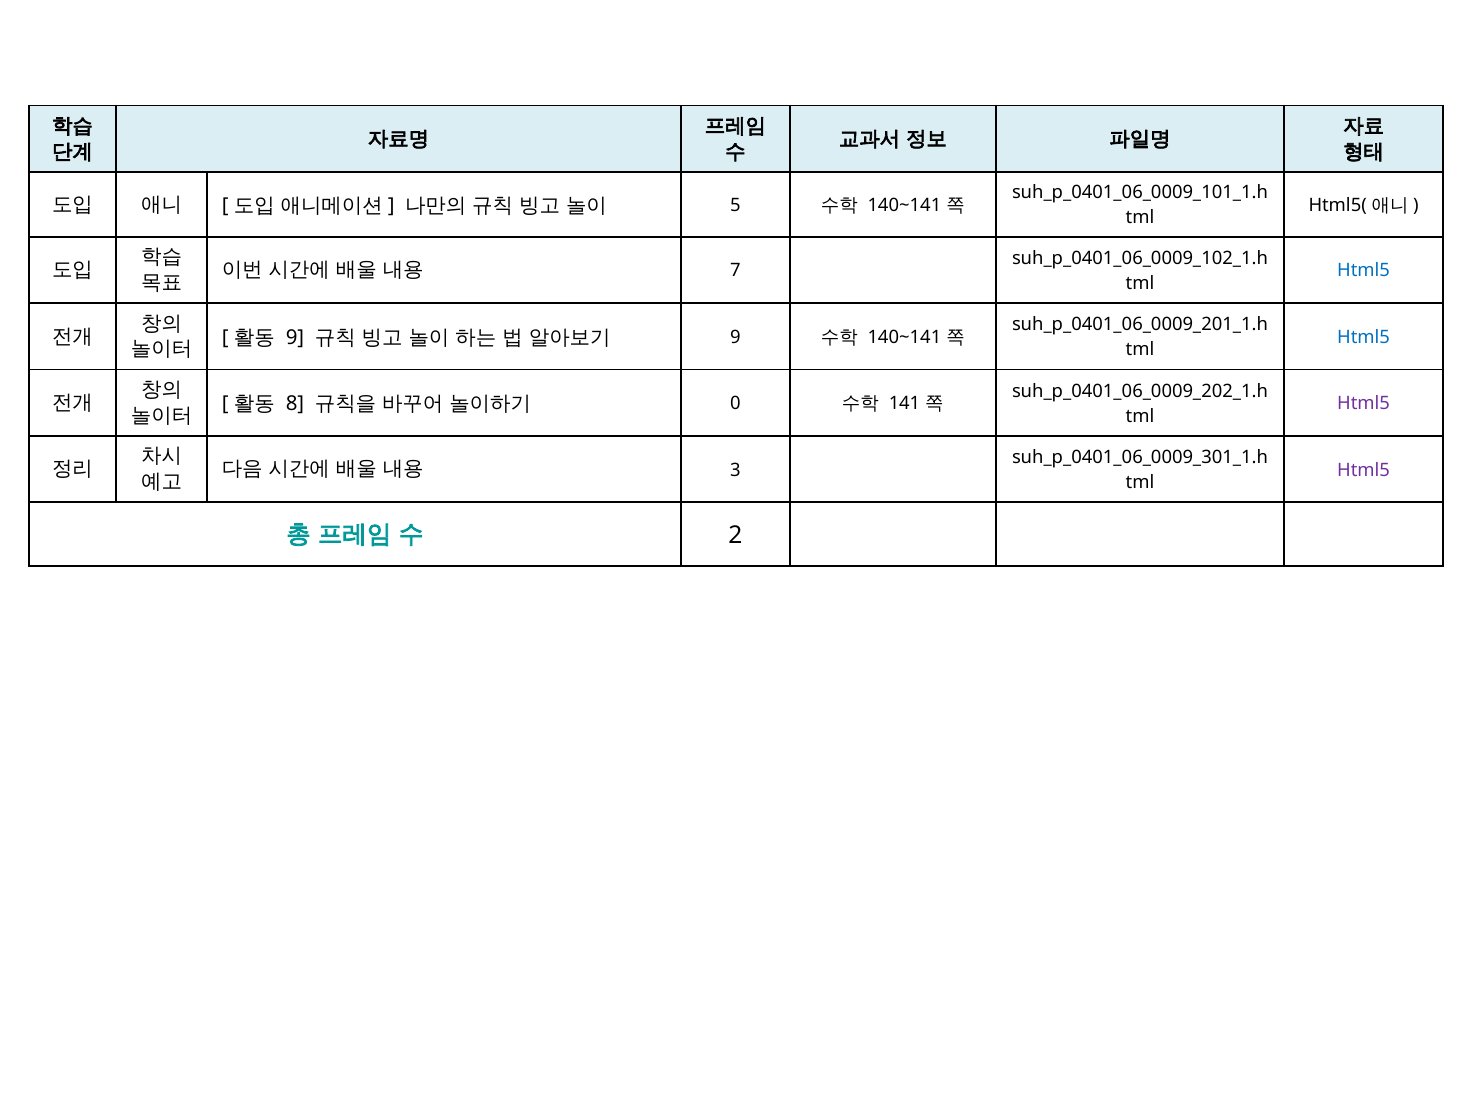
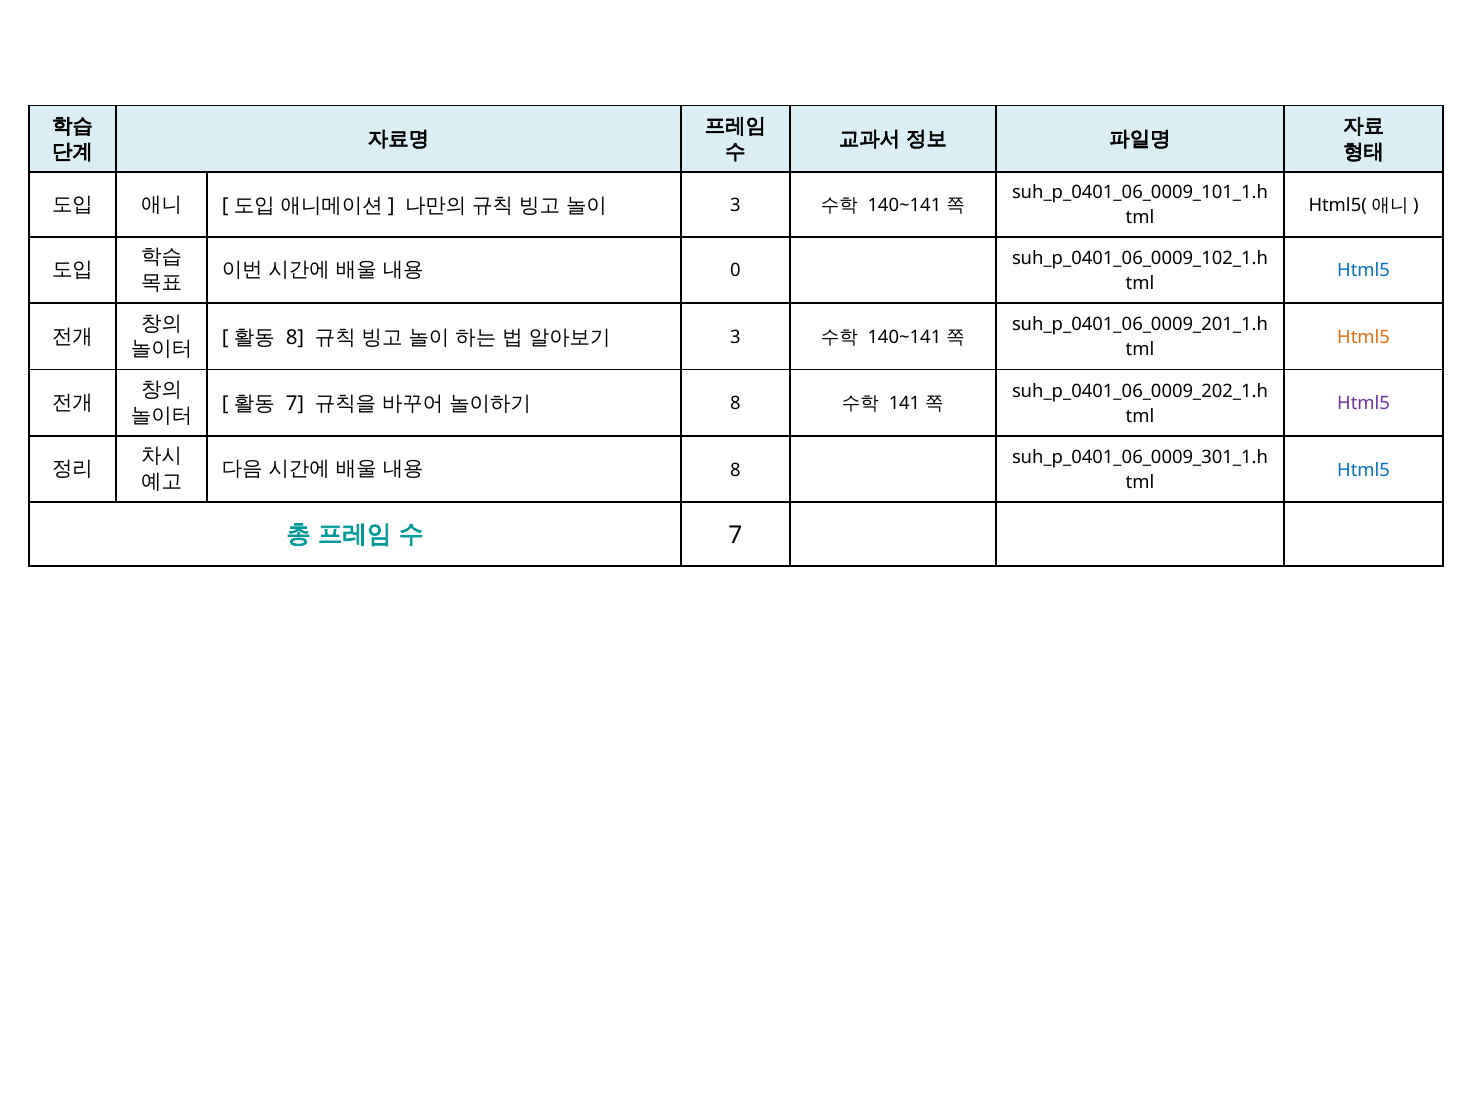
5 at (735, 205): 5 -> 3
7: 7 -> 0
Html5 at (1364, 337) colour: blue -> orange
9 at (295, 337): 9 -> 8
9 at (735, 337): 9 -> 3
8 at (295, 404): 8 -> 7
0 at (735, 403): 0 -> 8
3 at (735, 470): 3 -> 8
Html5 at (1364, 470) colour: purple -> blue
2 at (735, 535): 2 -> 7
